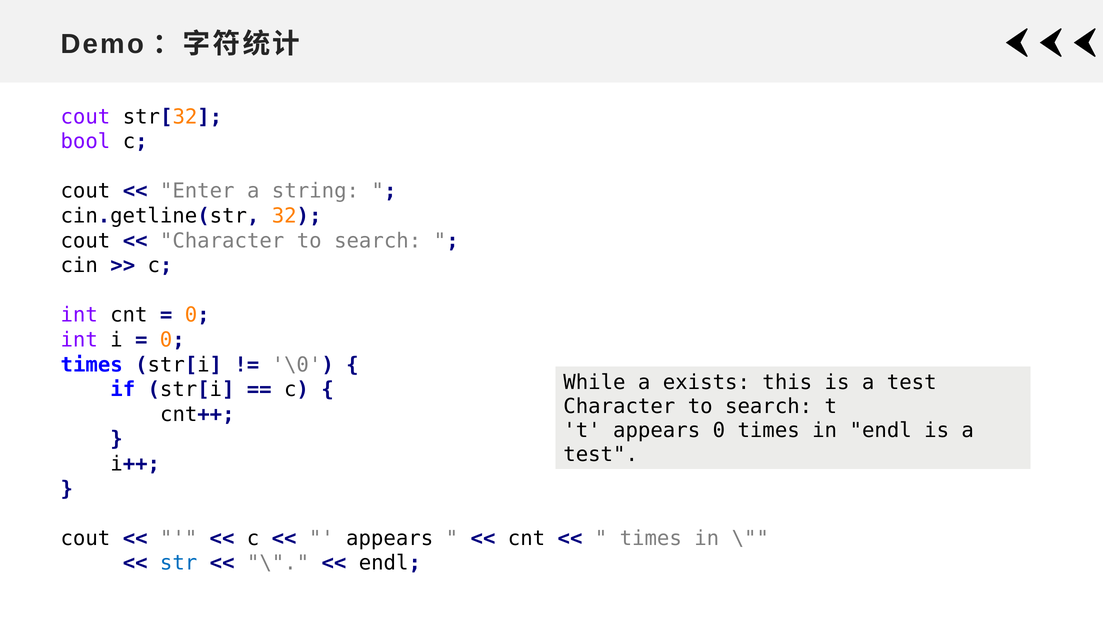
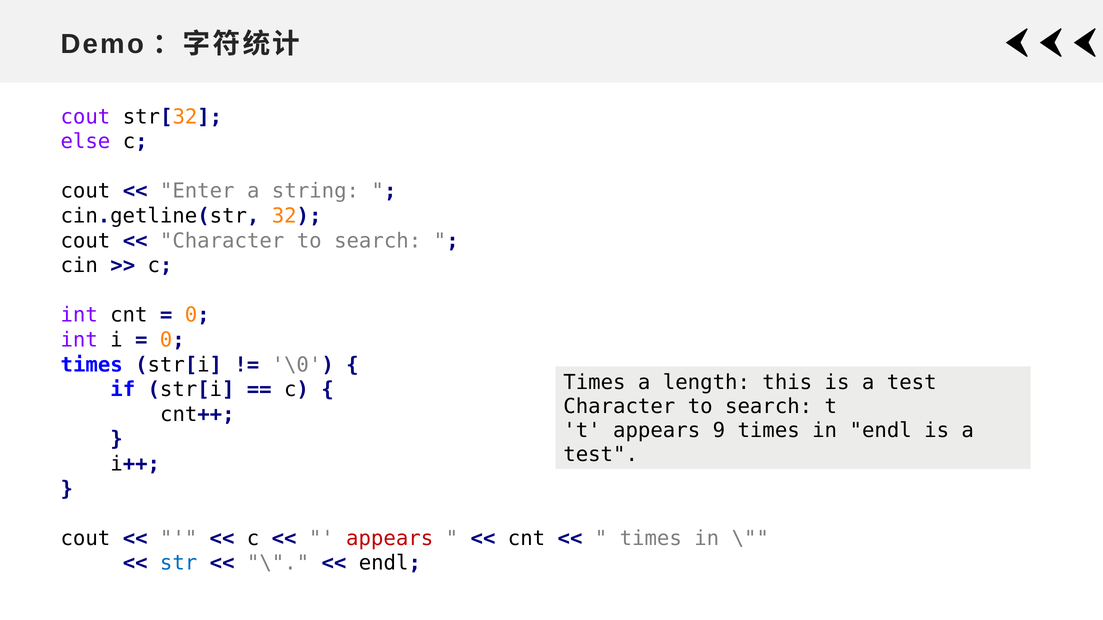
bool: bool -> else
While at (594, 383): While -> Times
exists: exists -> length
appears 0: 0 -> 9
appears at (390, 539) colour: black -> red
